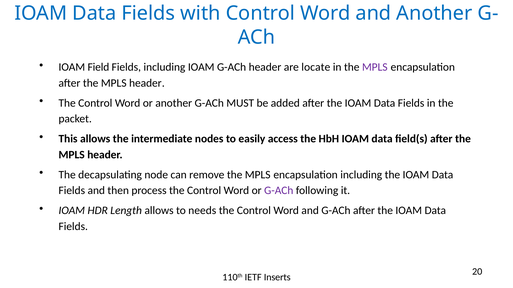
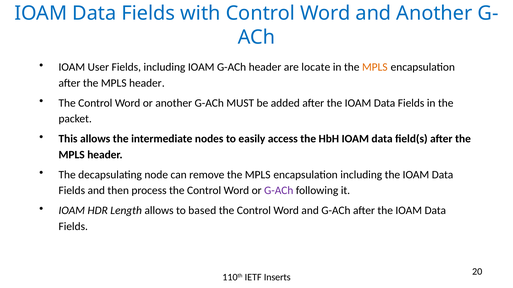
Field: Field -> User
MPLS at (375, 67) colour: purple -> orange
needs: needs -> based
